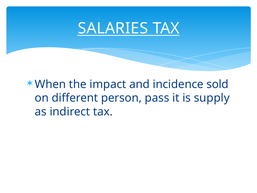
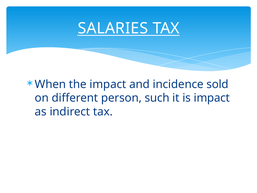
pass: pass -> such
is supply: supply -> impact
